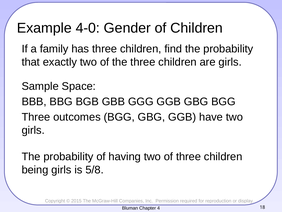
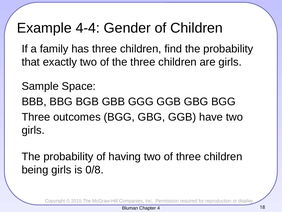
4-0: 4-0 -> 4-4
5/8: 5/8 -> 0/8
